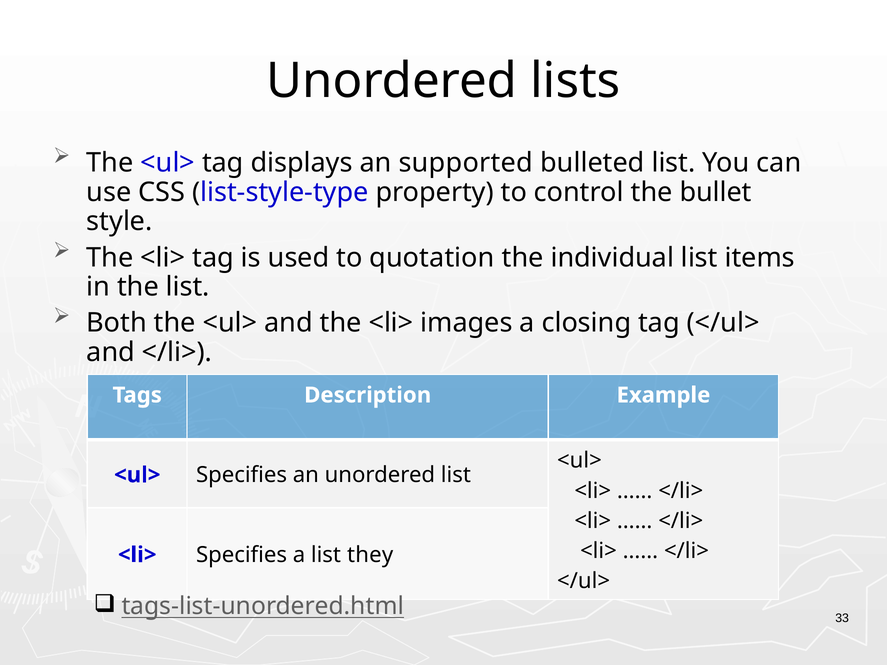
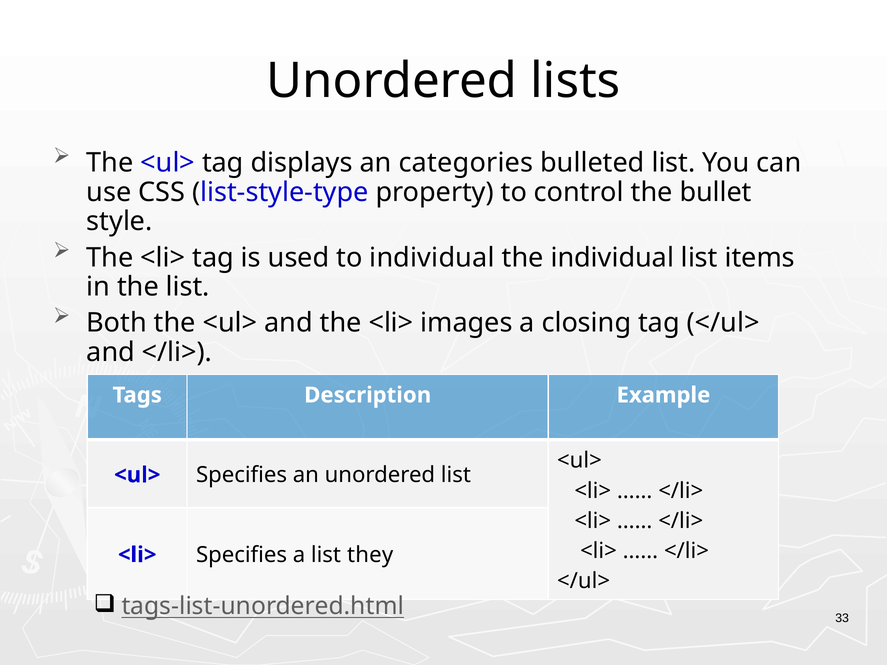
supported: supported -> categories
to quotation: quotation -> individual
